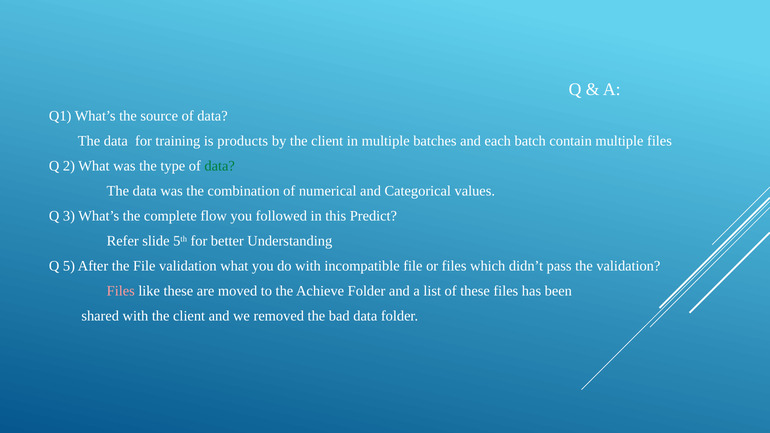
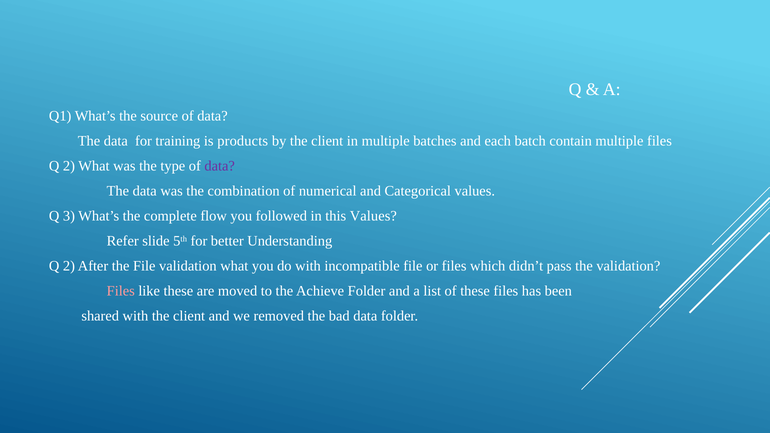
data at (220, 166) colour: green -> purple
this Predict: Predict -> Values
5 at (69, 266): 5 -> 2
